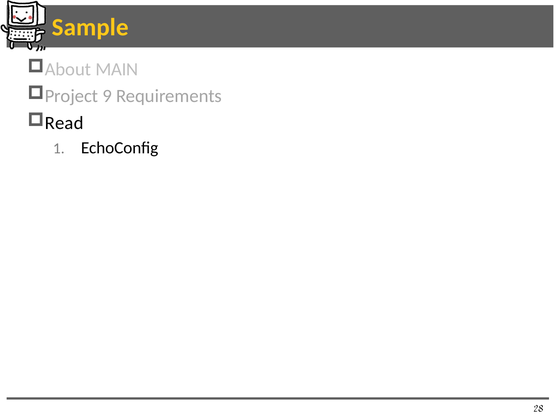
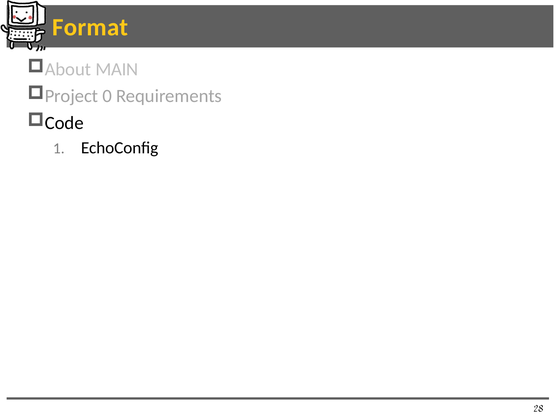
Sample: Sample -> Format
9: 9 -> 0
Read: Read -> Code
